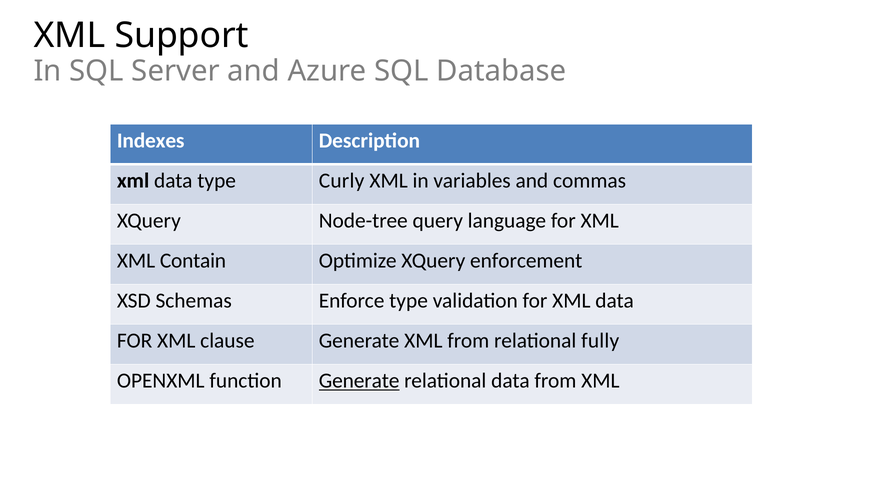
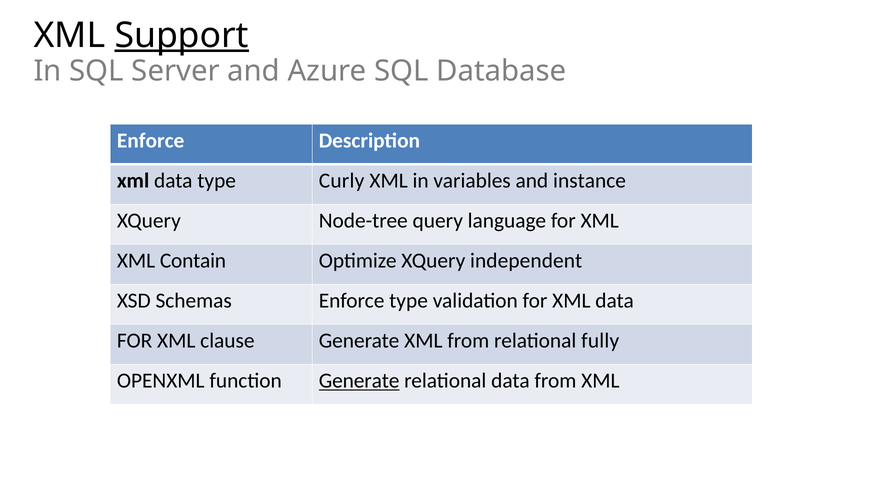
Support underline: none -> present
Indexes at (151, 141): Indexes -> Enforce
commas: commas -> instance
enforcement: enforcement -> independent
